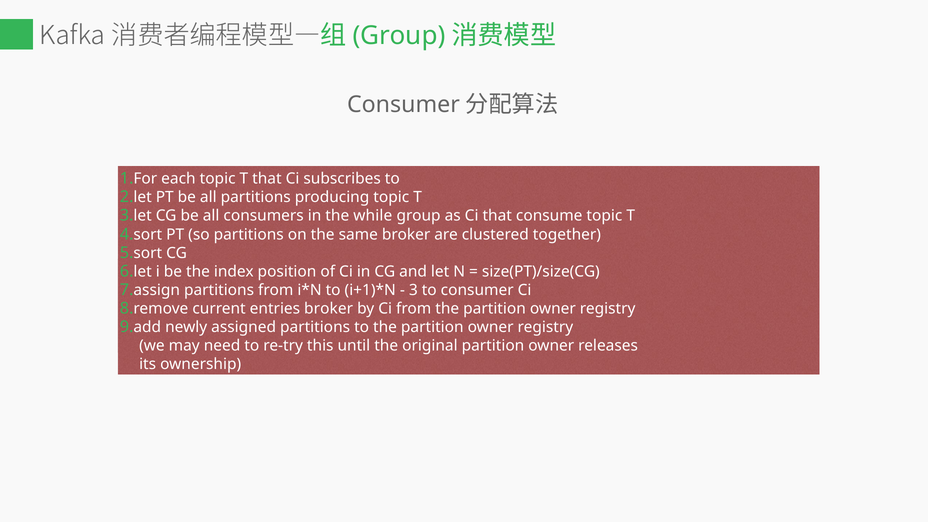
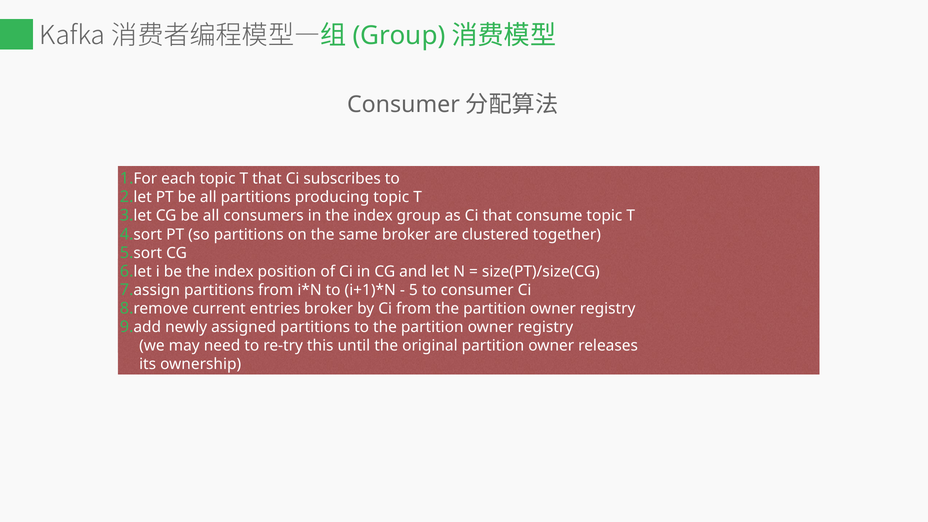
in the while: while -> index
3: 3 -> 5
